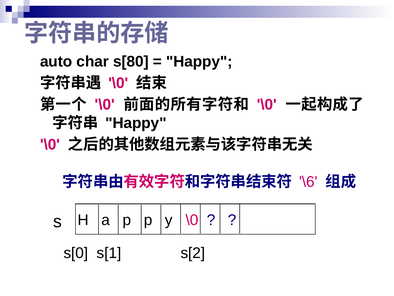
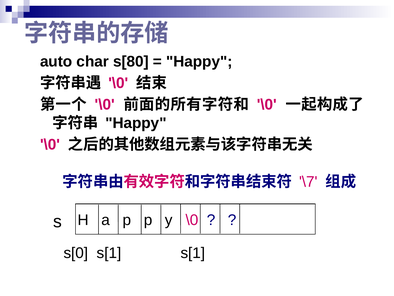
\6: \6 -> \7
s[1 s[2: s[2 -> s[1
